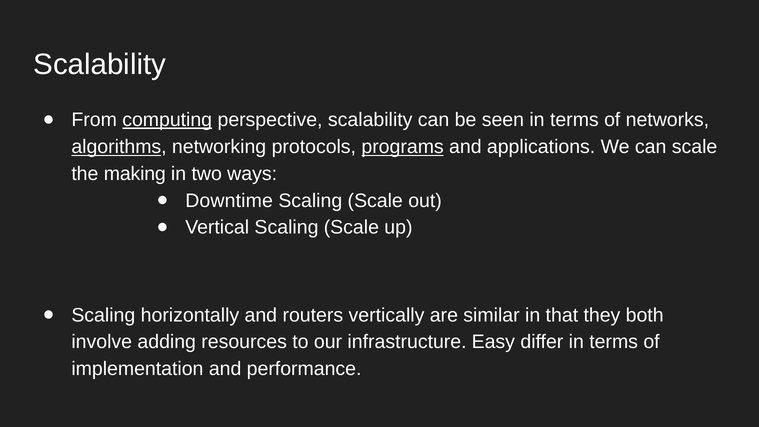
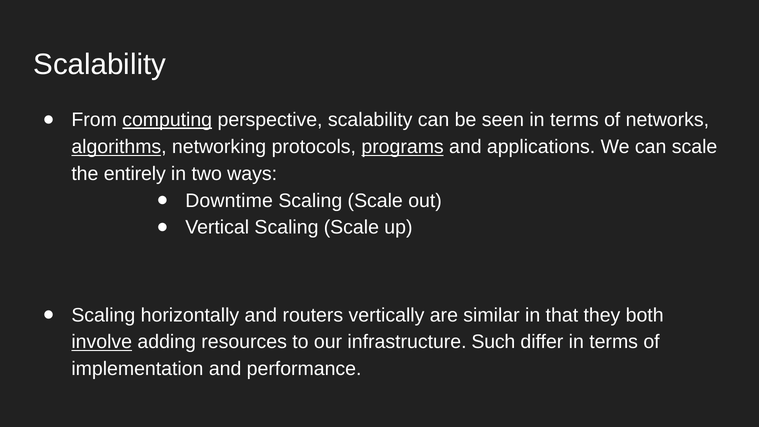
making: making -> entirely
involve underline: none -> present
Easy: Easy -> Such
